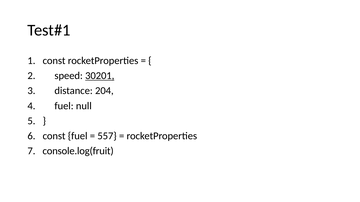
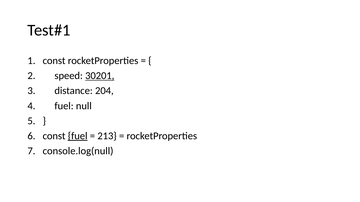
fuel at (78, 136) underline: none -> present
557: 557 -> 213
console.log(fruit: console.log(fruit -> console.log(null
